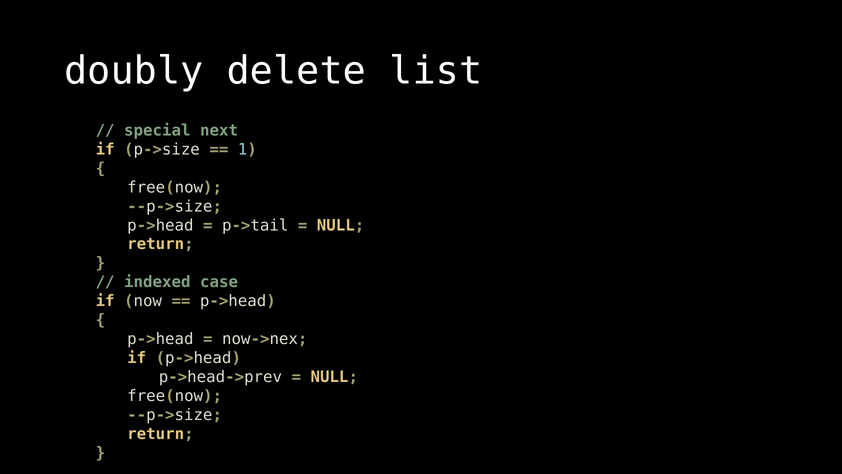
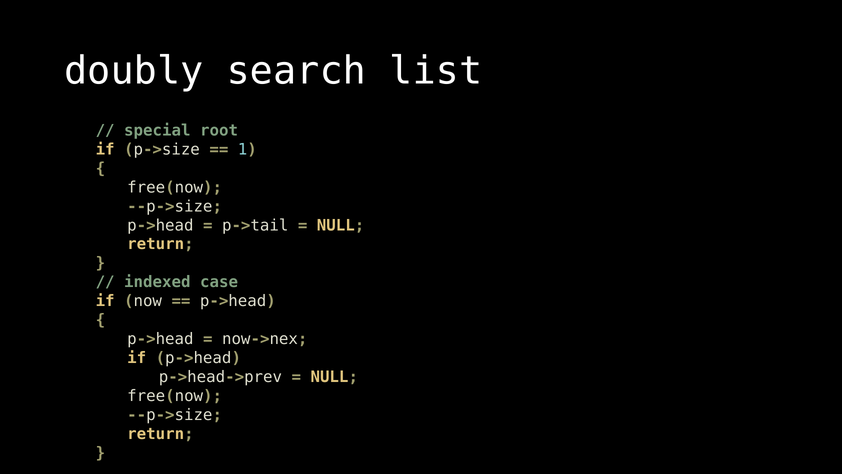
delete: delete -> search
next: next -> root
